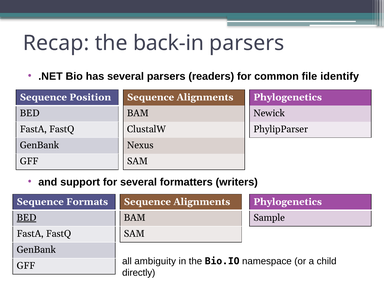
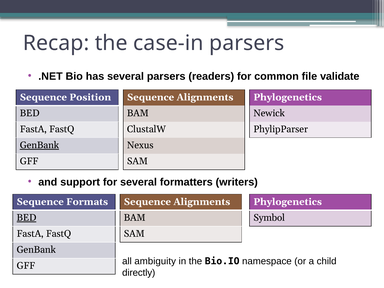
back-in: back-in -> case-in
identify: identify -> validate
GenBank at (39, 145) underline: none -> present
Sample: Sample -> Symbol
